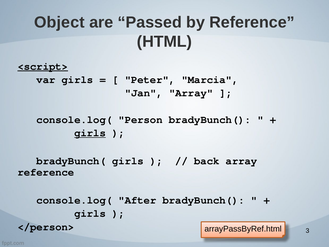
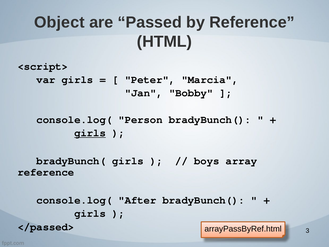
<script> underline: present -> none
Jan Array: Array -> Bobby
back: back -> boys
</person>: </person> -> </passed>
